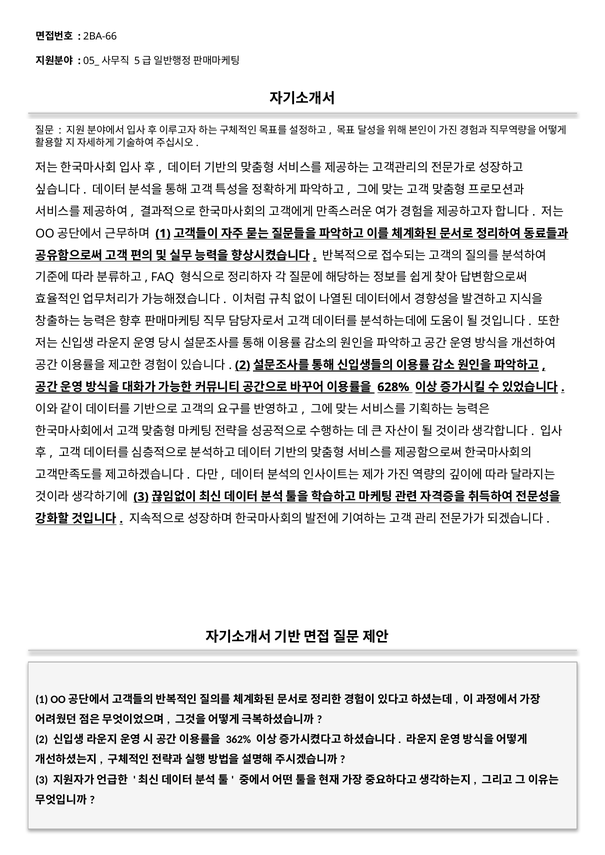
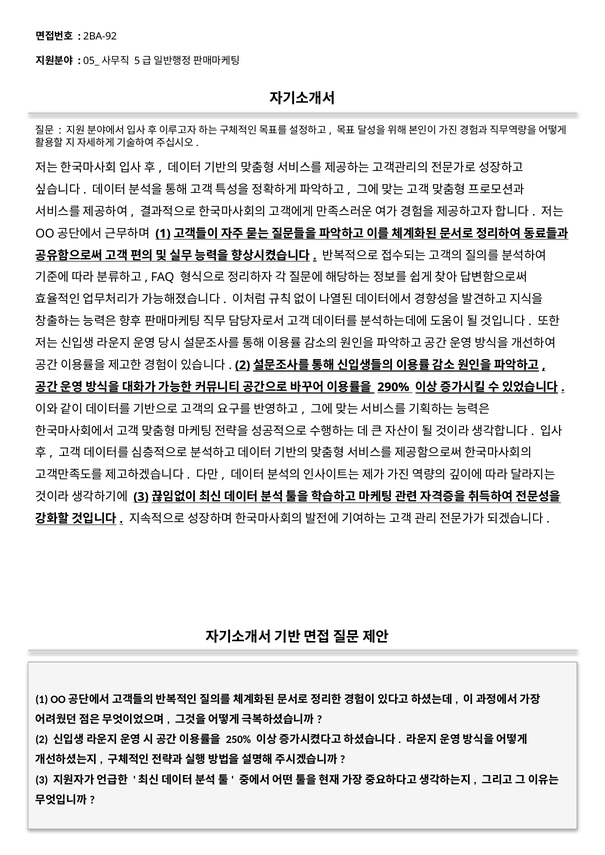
2BA-66: 2BA-66 -> 2BA-92
628%: 628% -> 290%
362%: 362% -> 250%
